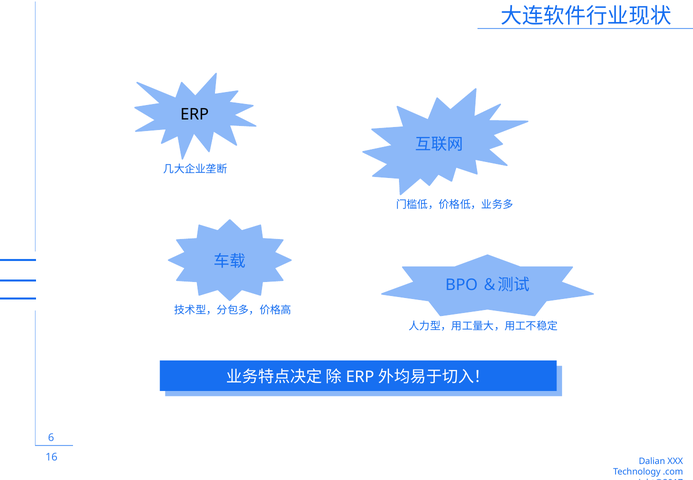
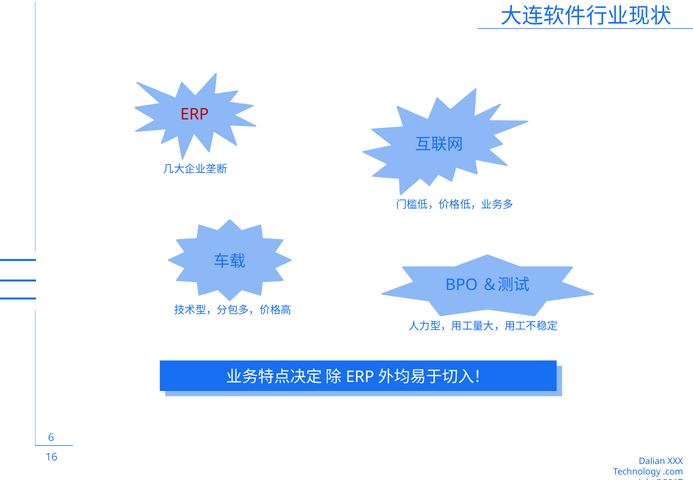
ERP colour: black -> red
